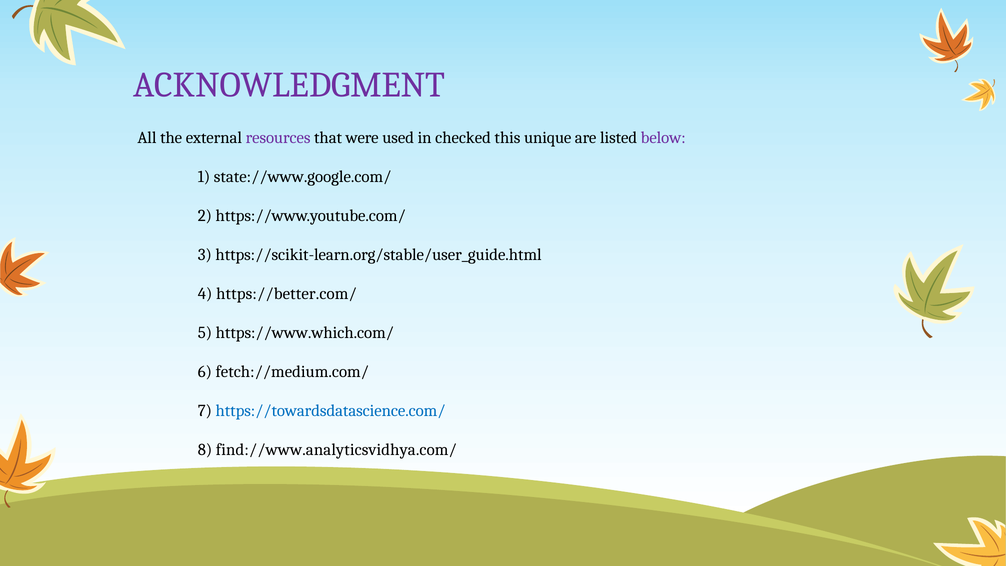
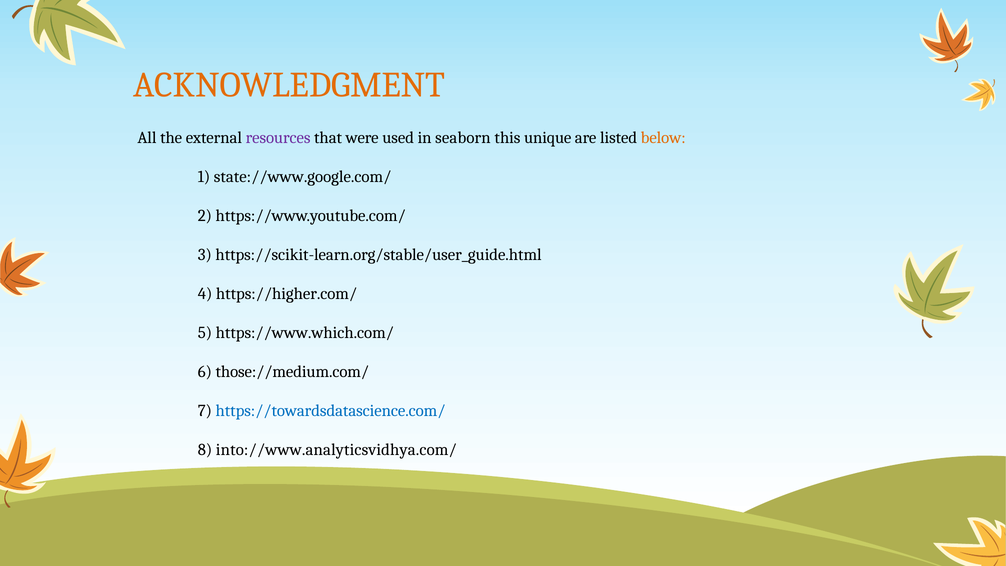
ACKNOWLEDGMENT colour: purple -> orange
checked: checked -> seaborn
below colour: purple -> orange
https://better.com/: https://better.com/ -> https://higher.com/
fetch://medium.com/: fetch://medium.com/ -> those://medium.com/
find://www.analyticsvidhya.com/: find://www.analyticsvidhya.com/ -> into://www.analyticsvidhya.com/
